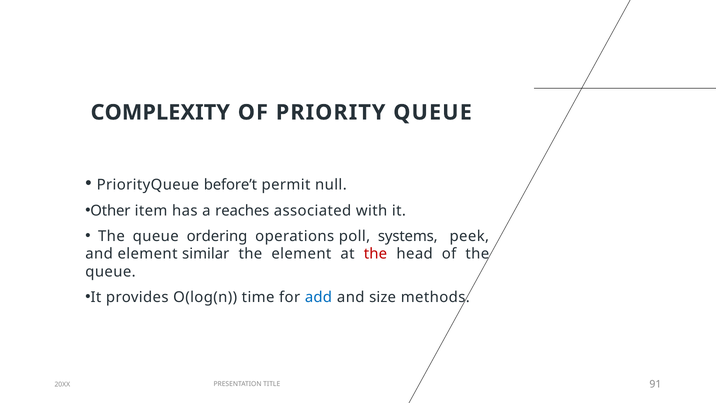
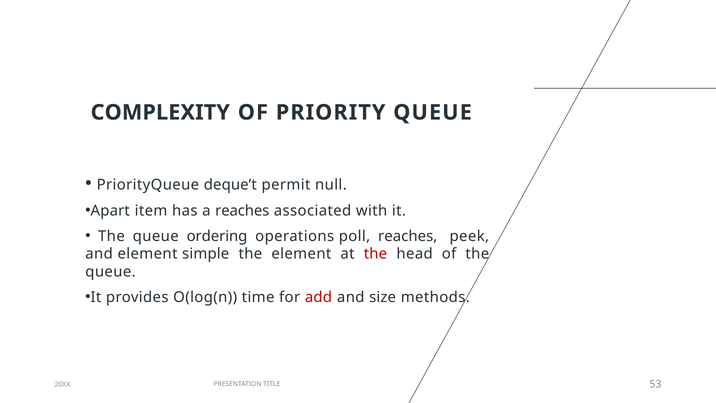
before’t: before’t -> deque’t
Other: Other -> Apart
poll systems: systems -> reaches
similar: similar -> simple
add colour: blue -> red
91: 91 -> 53
